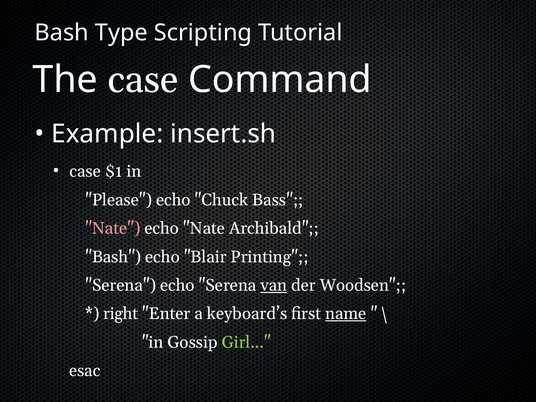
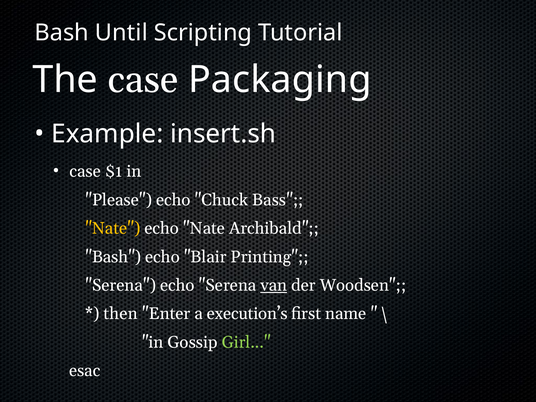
Type: Type -> Until
Command: Command -> Packaging
Nate at (113, 228) colour: pink -> yellow
right: right -> then
keyboard’s: keyboard’s -> execution’s
name underline: present -> none
